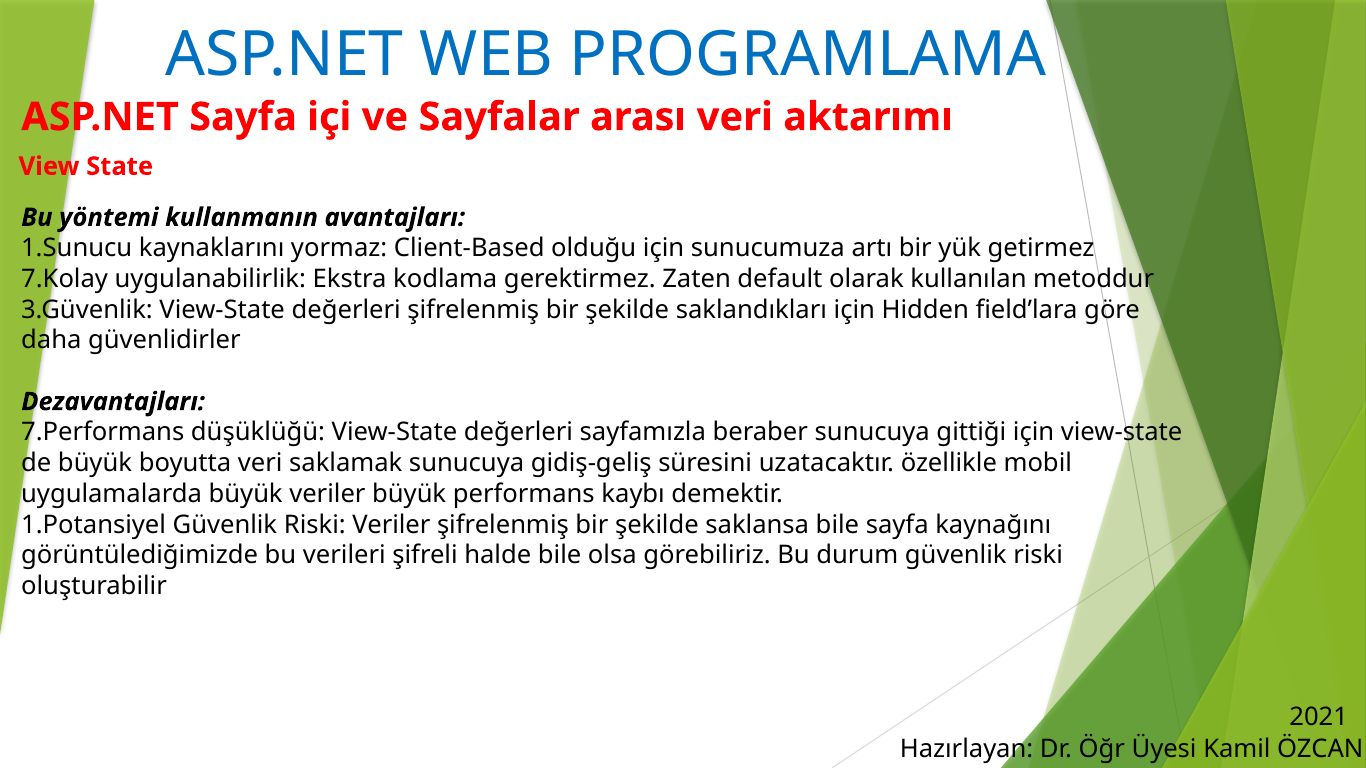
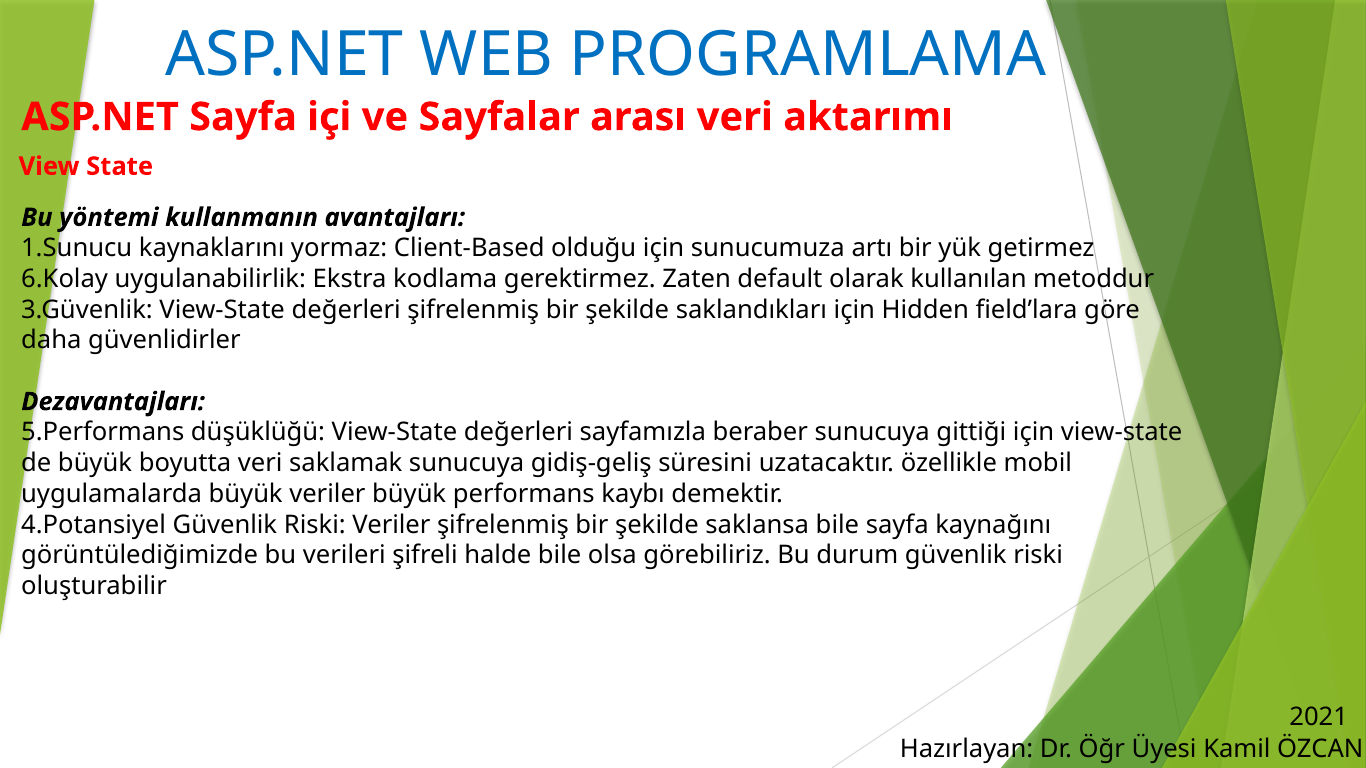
7.Kolay: 7.Kolay -> 6.Kolay
7.Performans: 7.Performans -> 5.Performans
1.Potansiyel: 1.Potansiyel -> 4.Potansiyel
